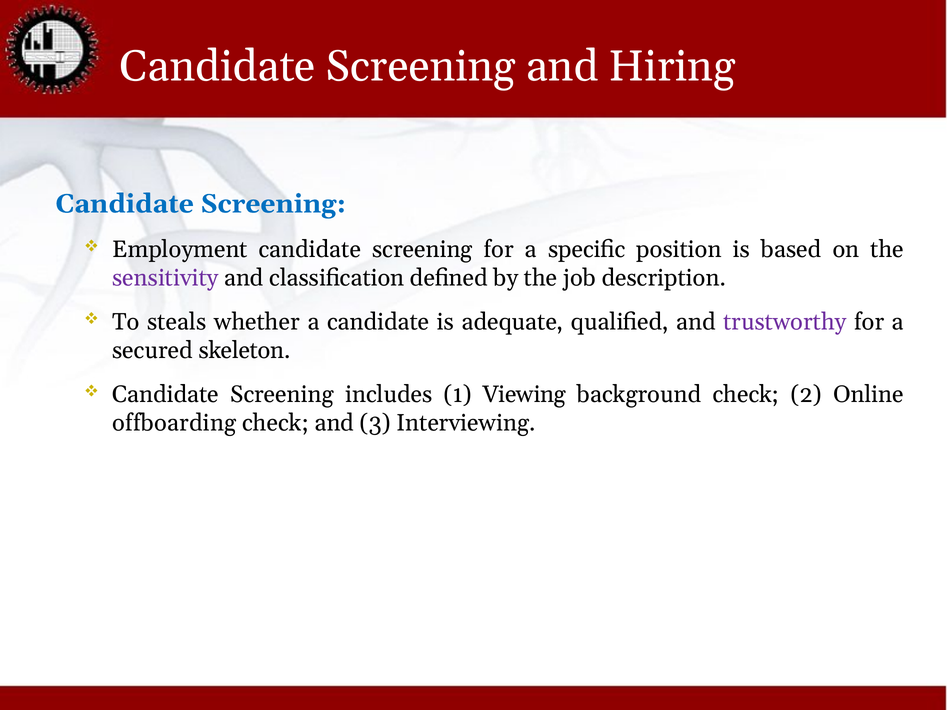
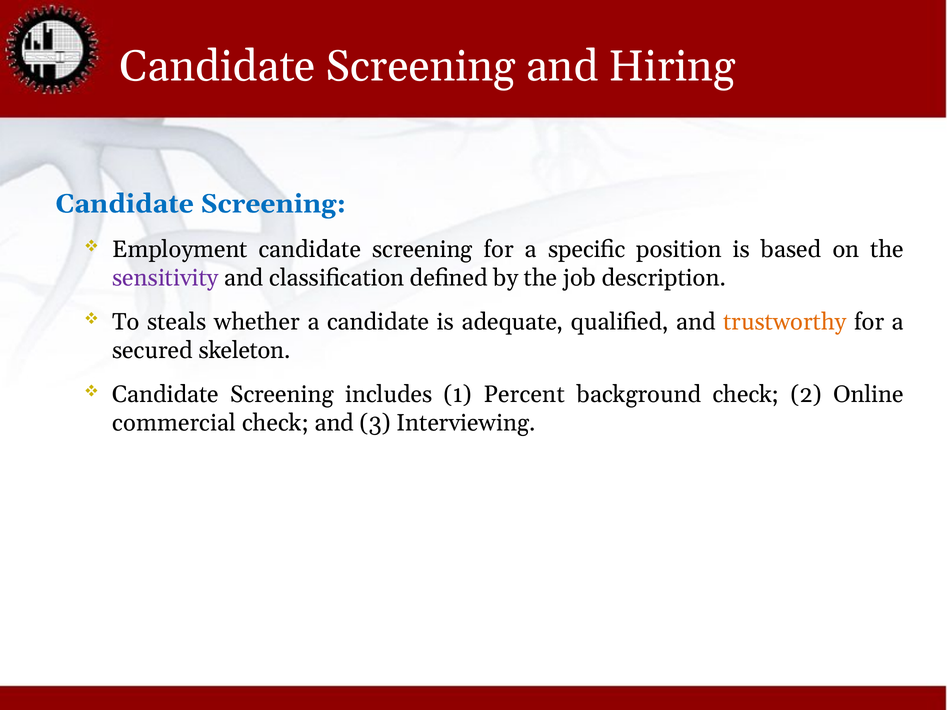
trustworthy colour: purple -> orange
Viewing: Viewing -> Percent
offboarding: offboarding -> commercial
